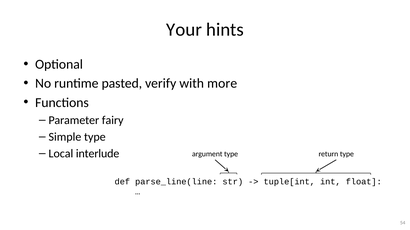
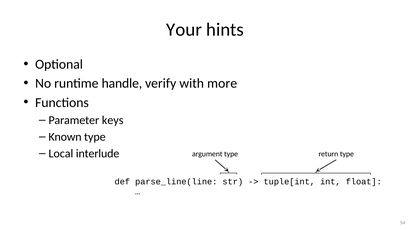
pasted: pasted -> handle
fairy: fairy -> keys
Simple: Simple -> Known
